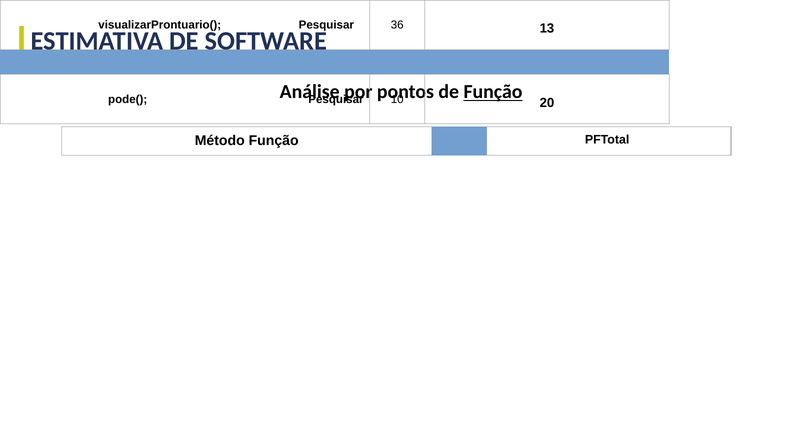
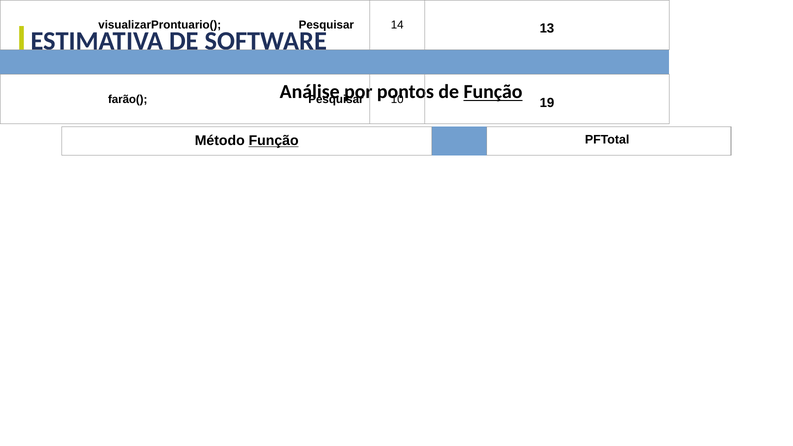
36: 36 -> 14
pode(: pode( -> farão(
20: 20 -> 19
Função at (274, 141) underline: none -> present
